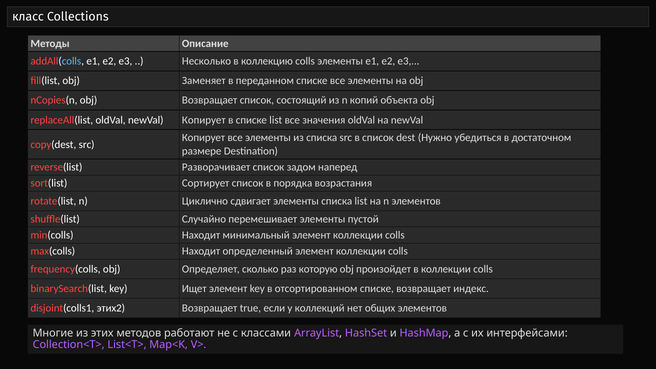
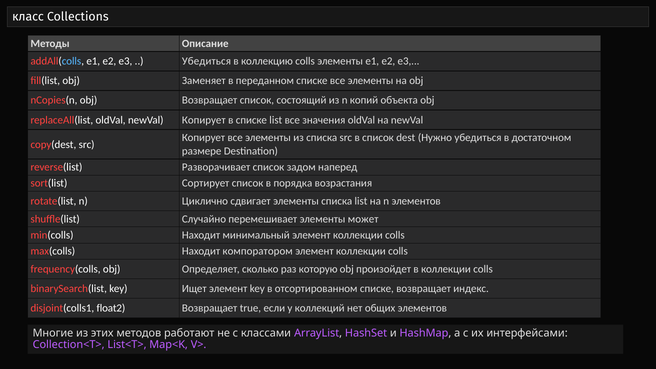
Несколько at (207, 61): Несколько -> Убедиться
пустой: пустой -> может
определенный: определенный -> компоратором
этих2: этих2 -> float2
